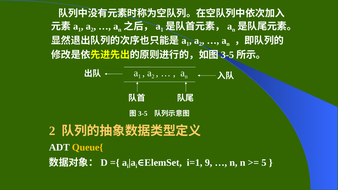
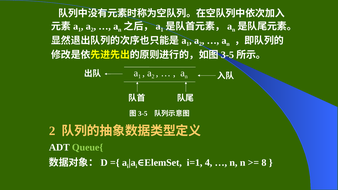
Queue{ colour: yellow -> light green
9: 9 -> 4
5: 5 -> 8
